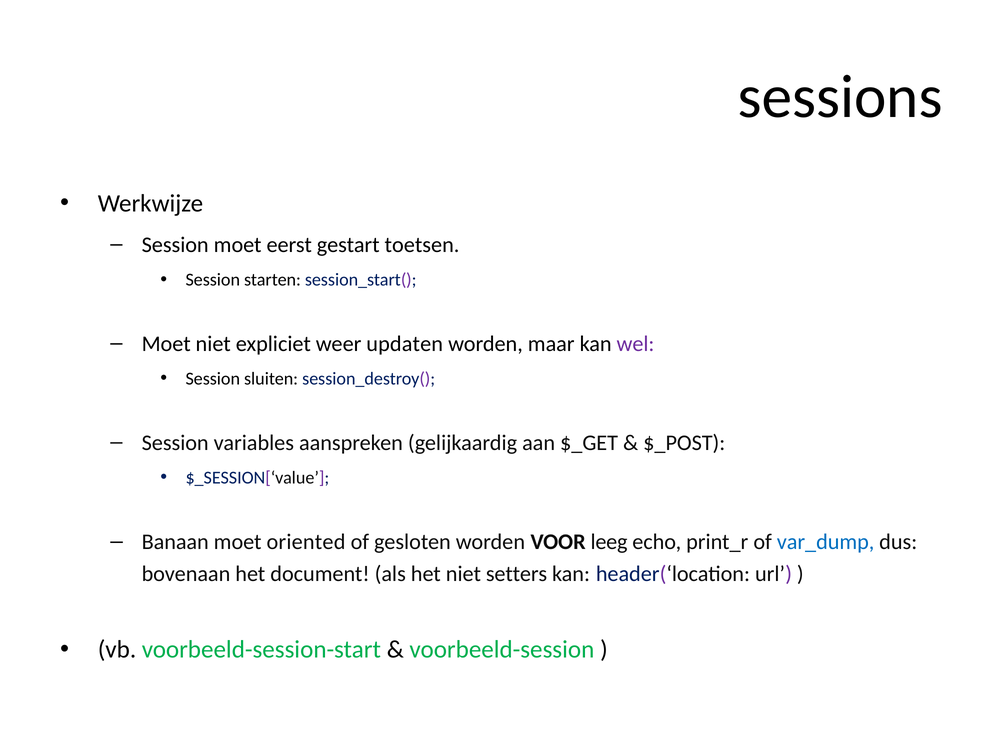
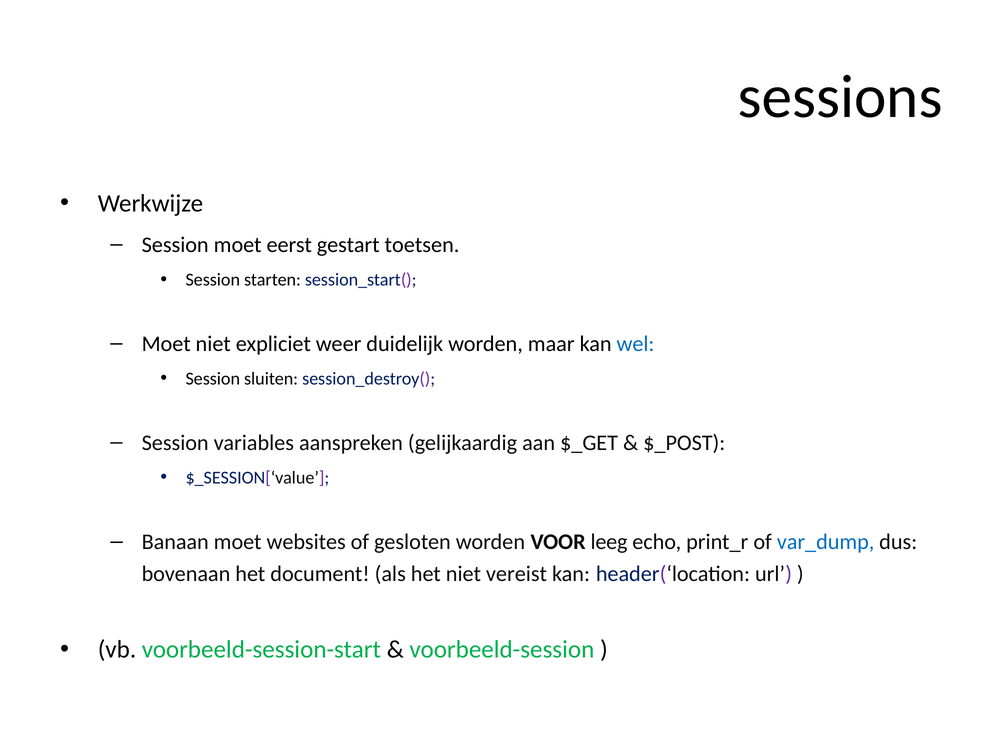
updaten: updaten -> duidelijk
wel colour: purple -> blue
oriented: oriented -> websites
setters: setters -> vereist
